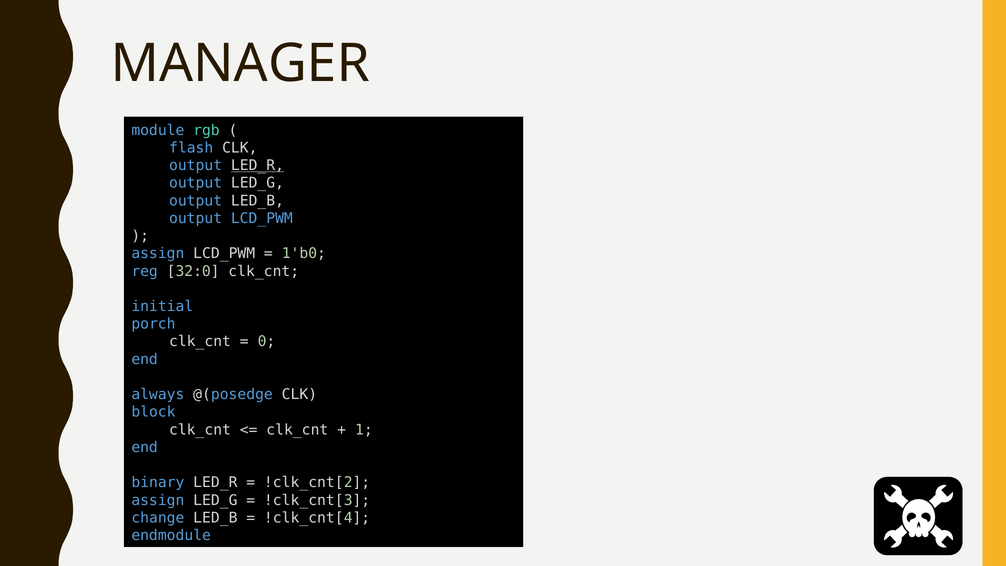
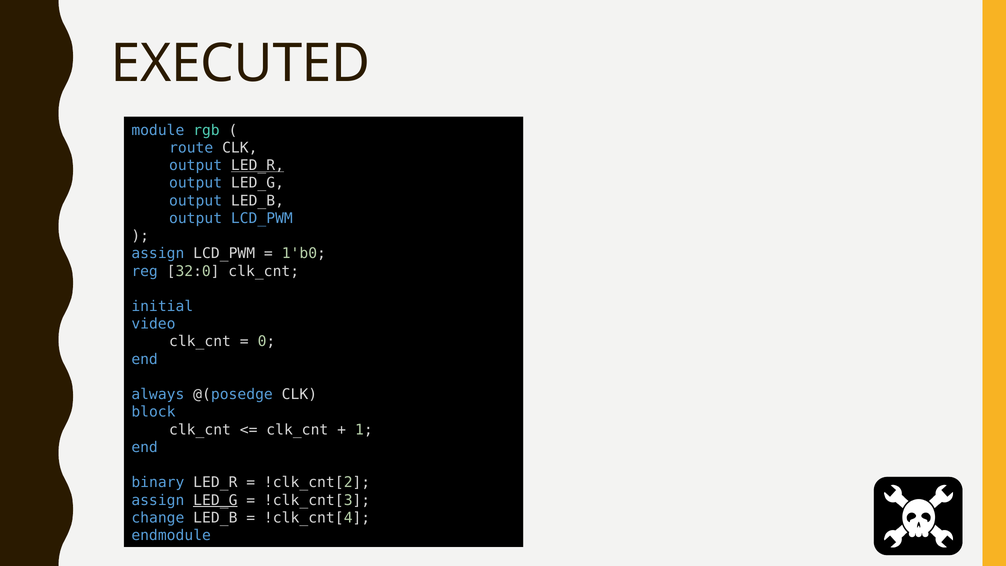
MANAGER: MANAGER -> EXECUTED
flash: flash -> route
porch: porch -> video
LED_G at (215, 500) underline: none -> present
